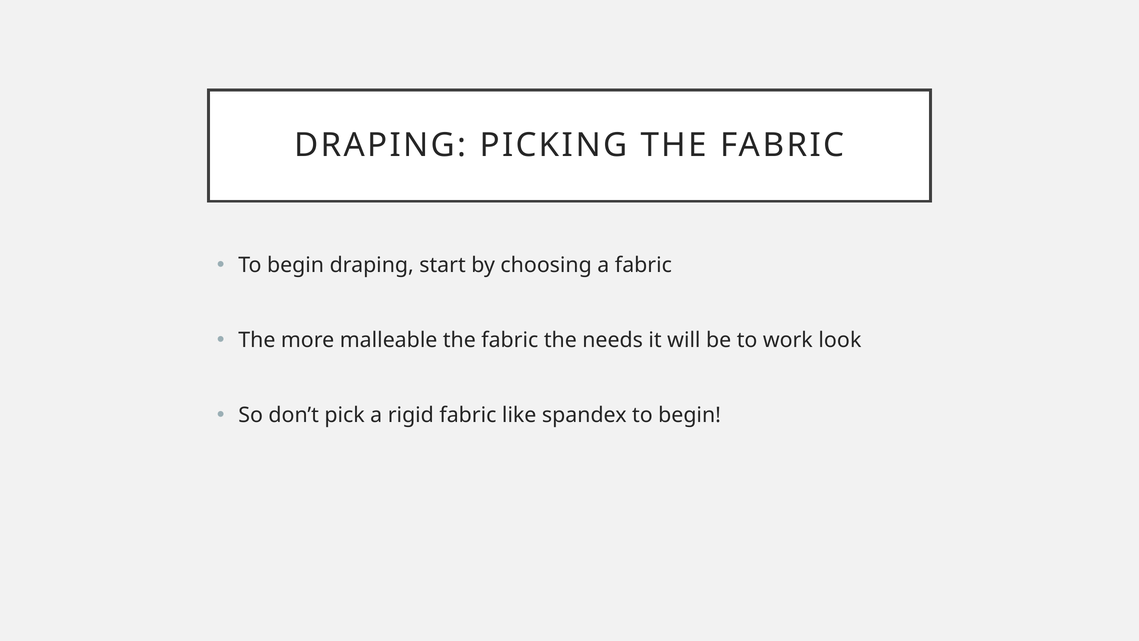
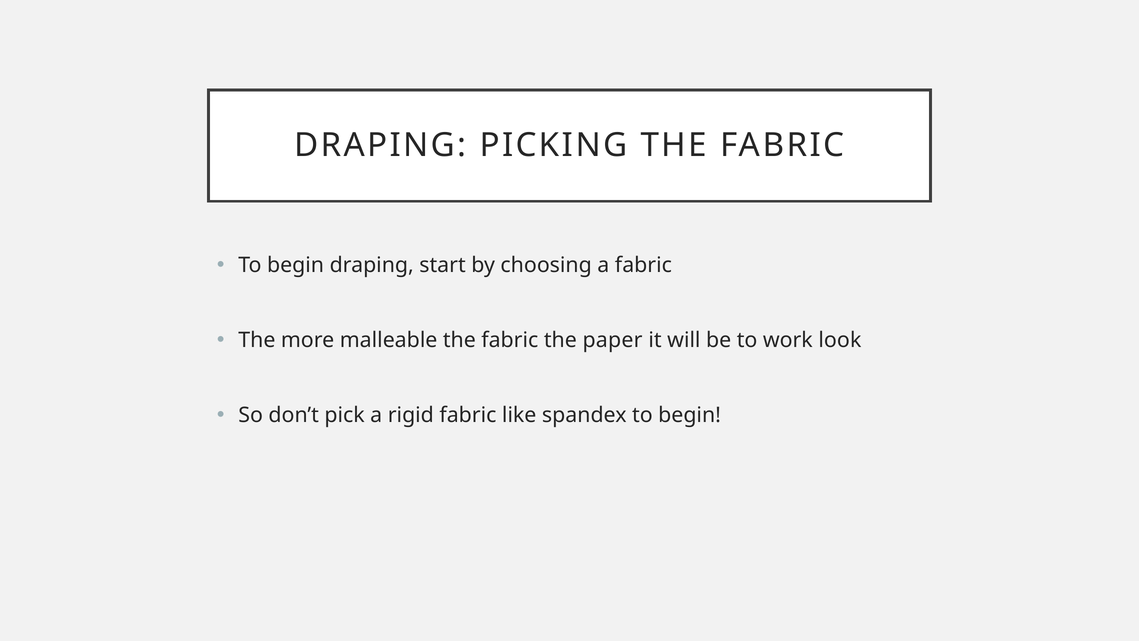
needs: needs -> paper
